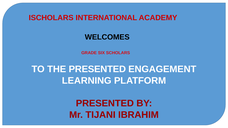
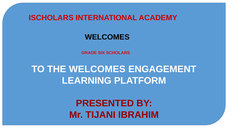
THE PRESENTED: PRESENTED -> WELCOMES
